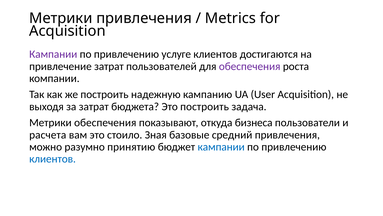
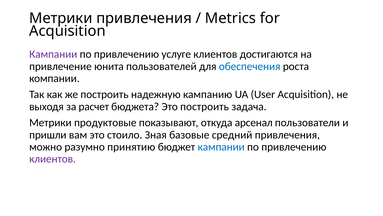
привлечение затрат: затрат -> юнита
обеспечения at (250, 66) colour: purple -> blue
за затрат: затрат -> расчет
Метрики обеспечения: обеспечения -> продуктовые
бизнеса: бизнеса -> арсенал
расчета: расчета -> пришли
клиентов at (53, 159) colour: blue -> purple
